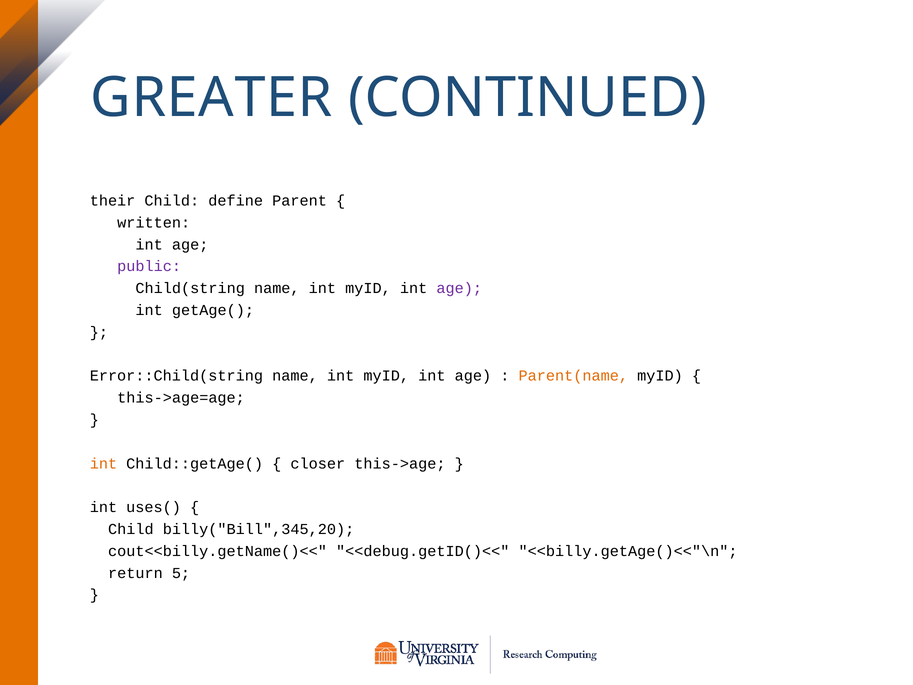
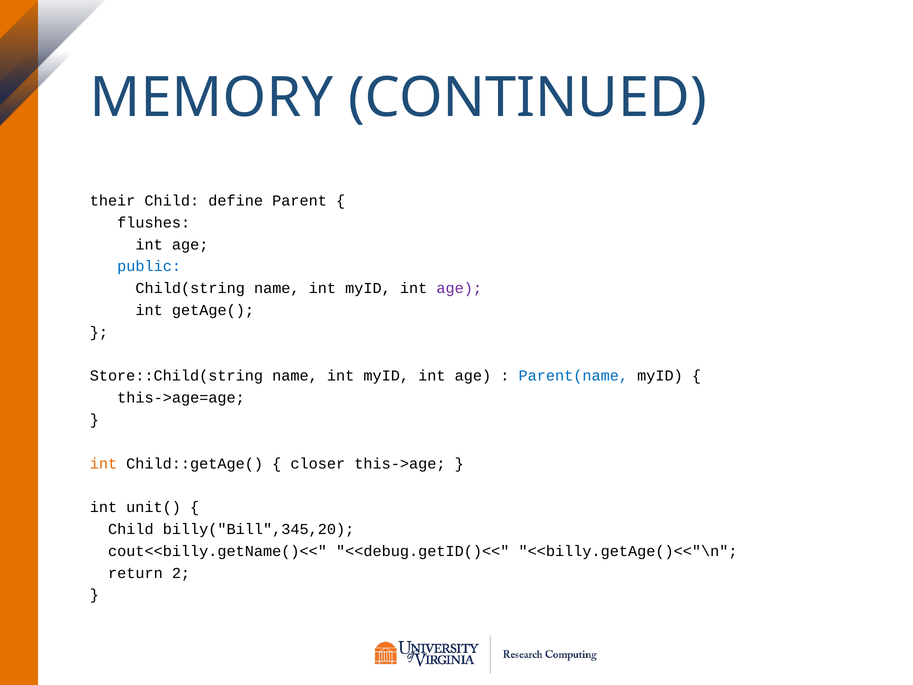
GREATER: GREATER -> MEMORY
written: written -> flushes
public colour: purple -> blue
Error::Child(string: Error::Child(string -> Store::Child(string
Parent(name colour: orange -> blue
uses(: uses( -> unit(
5: 5 -> 2
